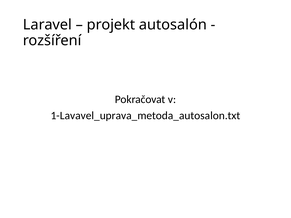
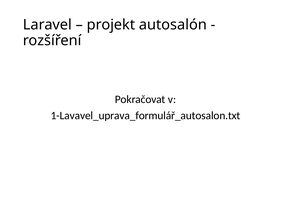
1-Lavavel_uprava_metoda_autosalon.txt: 1-Lavavel_uprava_metoda_autosalon.txt -> 1-Lavavel_uprava_formulář_autosalon.txt
